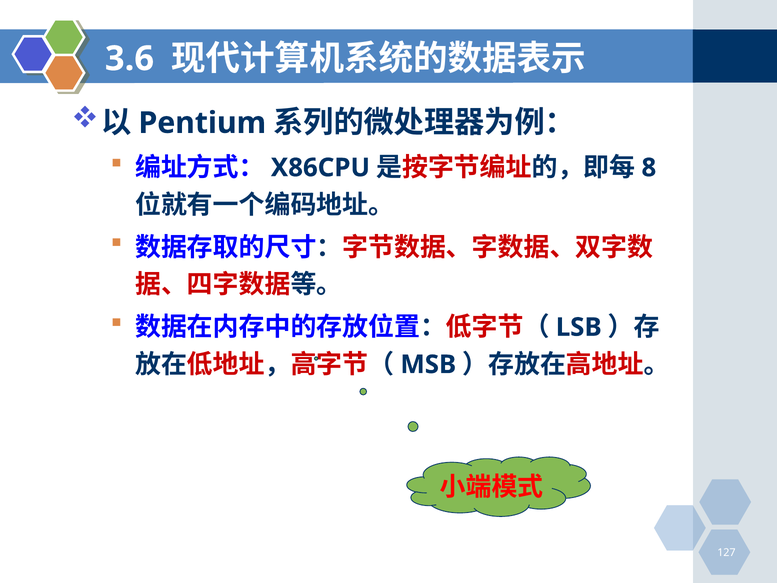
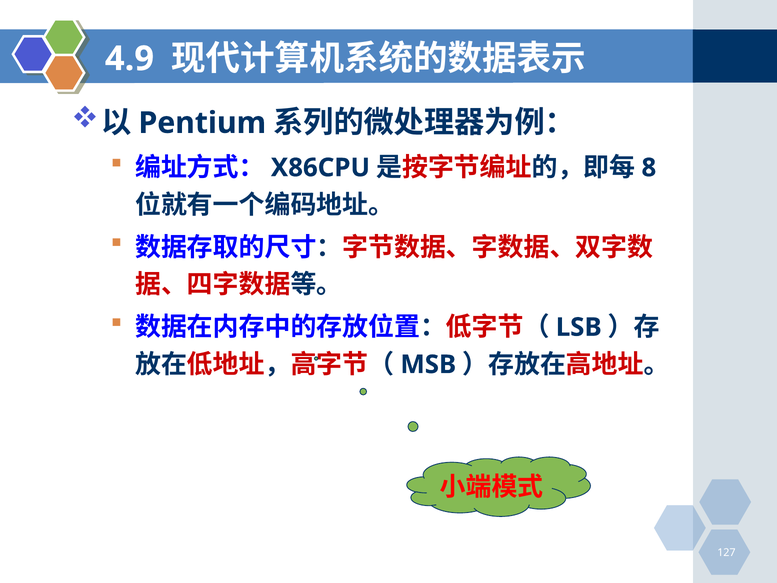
3.6: 3.6 -> 4.9
